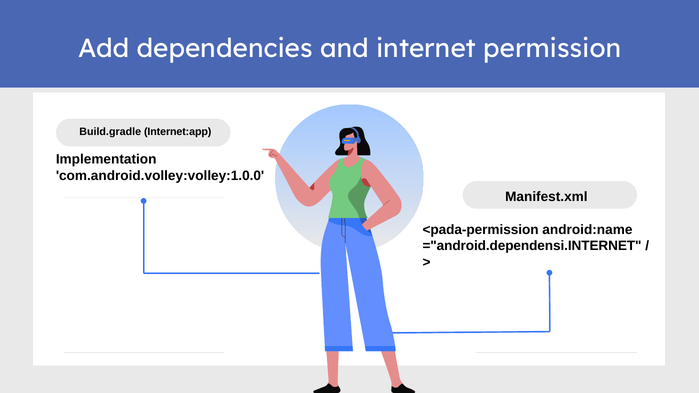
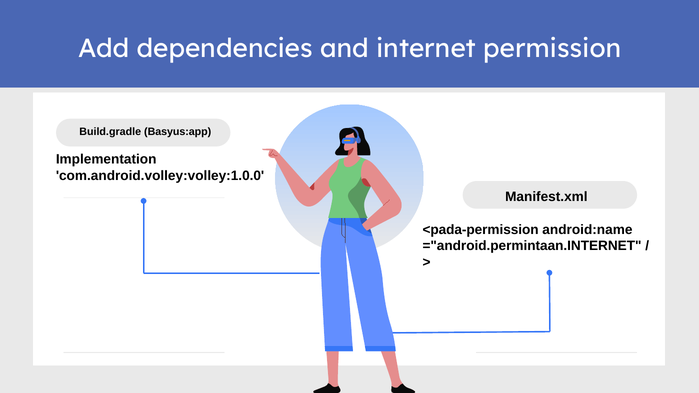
Internet:app: Internet:app -> Basyus:app
="android.dependensi.INTERNET: ="android.dependensi.INTERNET -> ="android.permintaan.INTERNET
